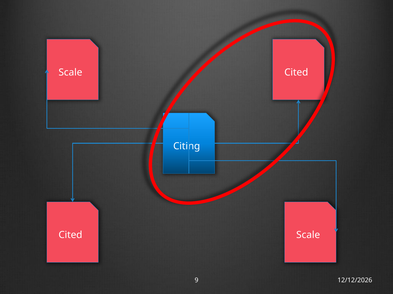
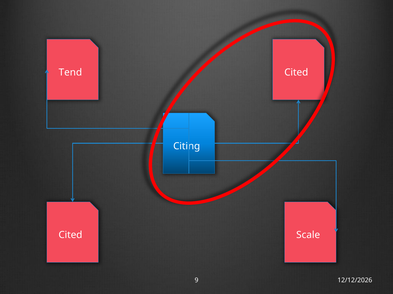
Scale at (70, 72): Scale -> Tend
